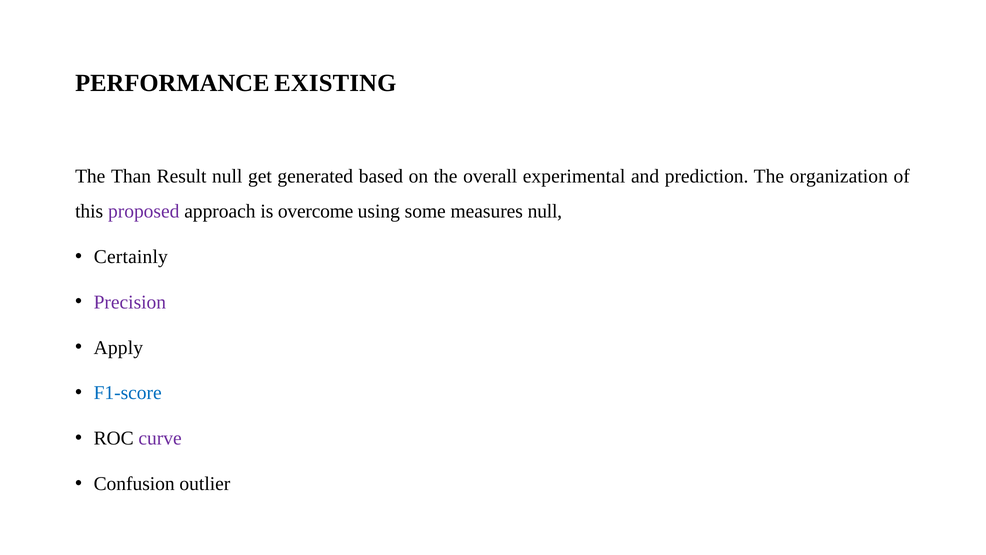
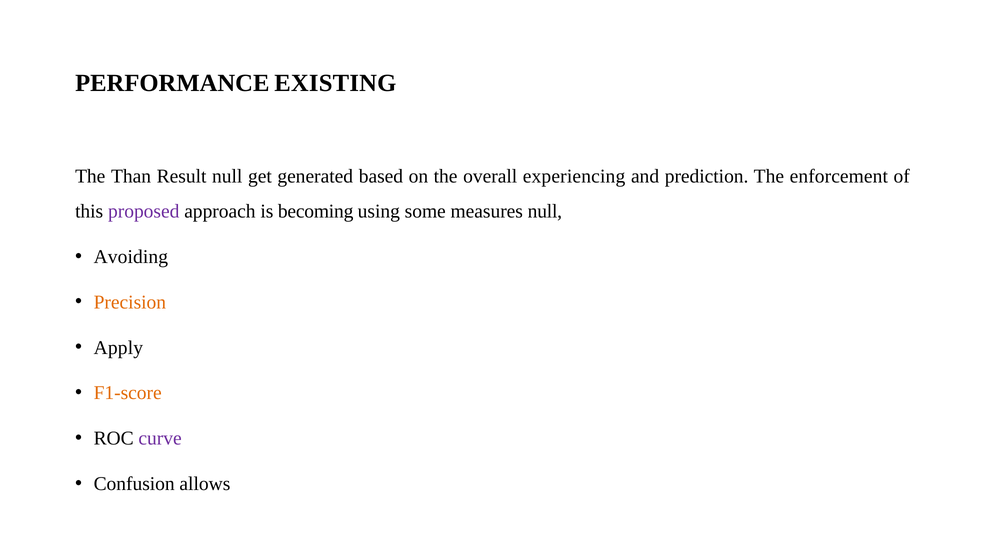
experimental: experimental -> experiencing
organization: organization -> enforcement
overcome: overcome -> becoming
Certainly: Certainly -> Avoiding
Precision colour: purple -> orange
F1-score colour: blue -> orange
outlier: outlier -> allows
